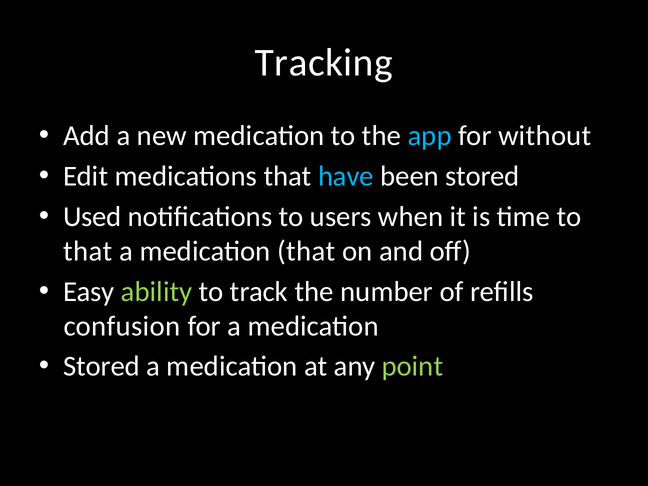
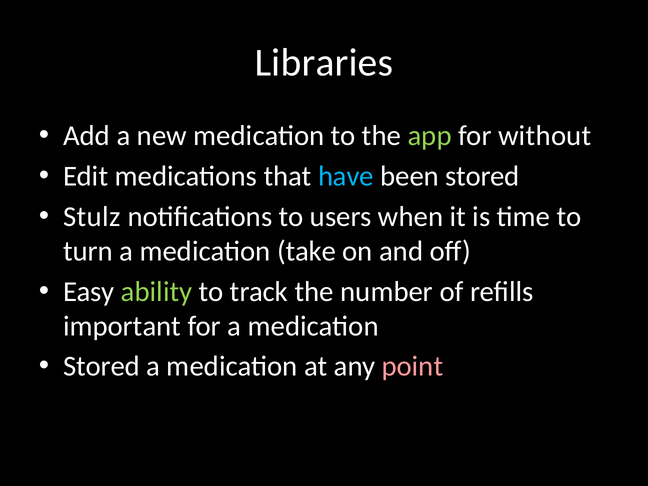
Tracking: Tracking -> Libraries
app colour: light blue -> light green
Used: Used -> Stulz
that at (88, 251): that -> turn
medication that: that -> take
confusion: confusion -> important
point colour: light green -> pink
